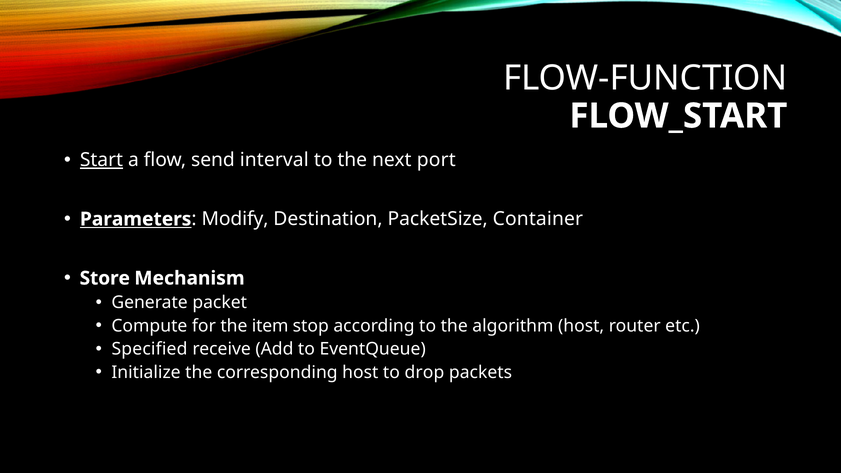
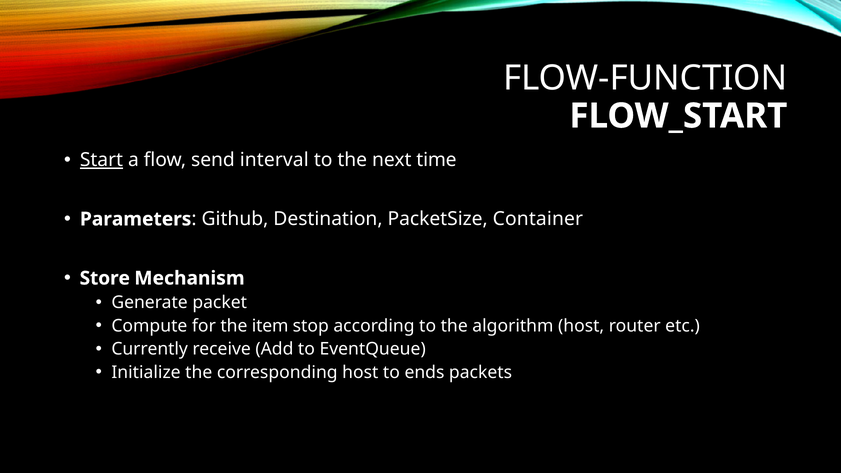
port: port -> time
Parameters underline: present -> none
Modify: Modify -> Github
Specified: Specified -> Currently
drop: drop -> ends
